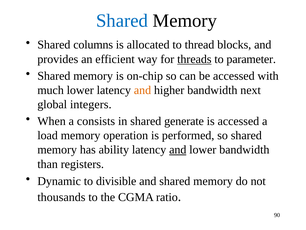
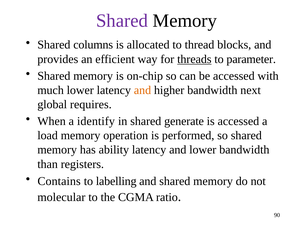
Shared at (122, 21) colour: blue -> purple
integers: integers -> requires
consists: consists -> identify
and at (178, 149) underline: present -> none
Dynamic: Dynamic -> Contains
divisible: divisible -> labelling
thousands: thousands -> molecular
